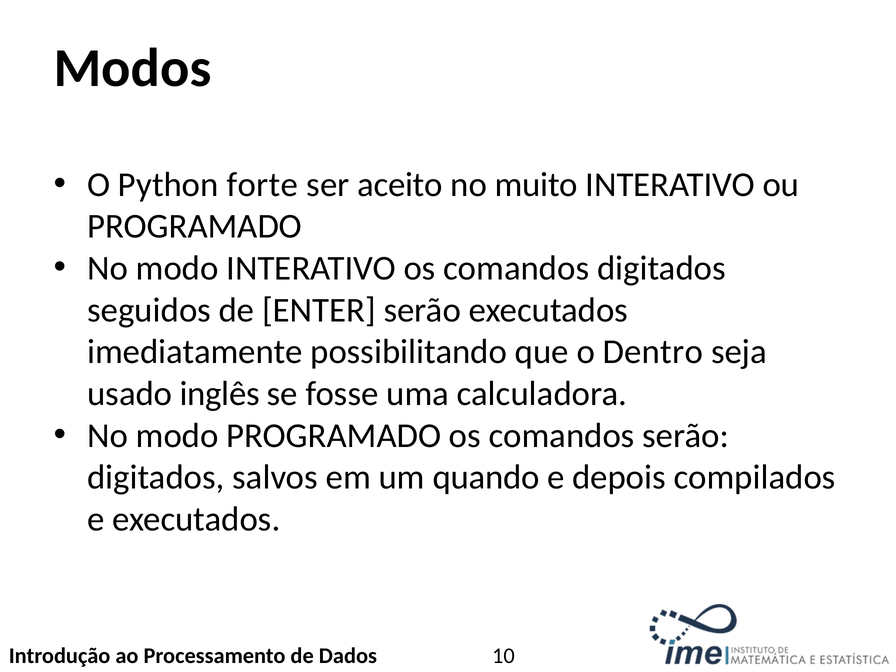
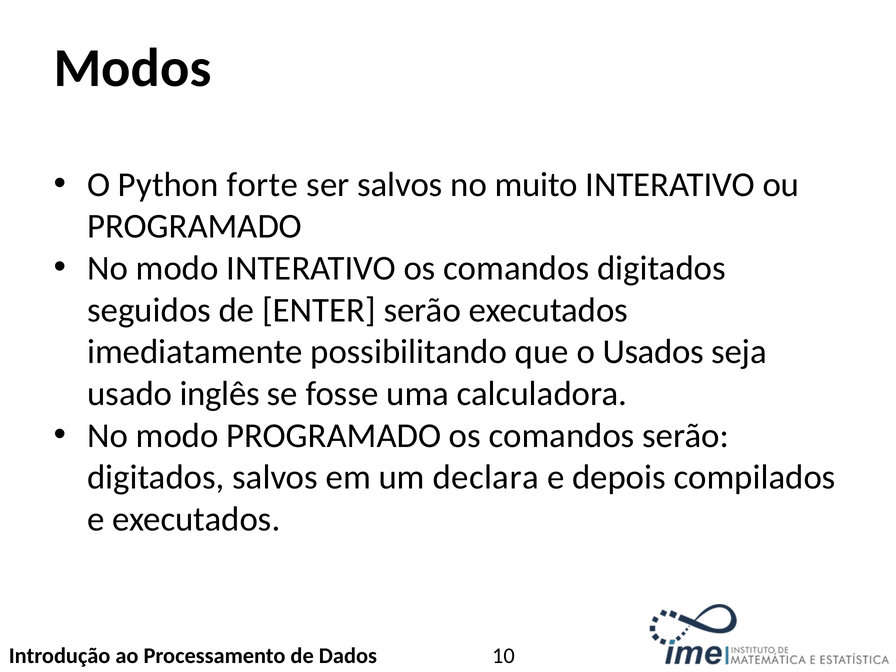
ser aceito: aceito -> salvos
Dentro: Dentro -> Usados
quando: quando -> declara
